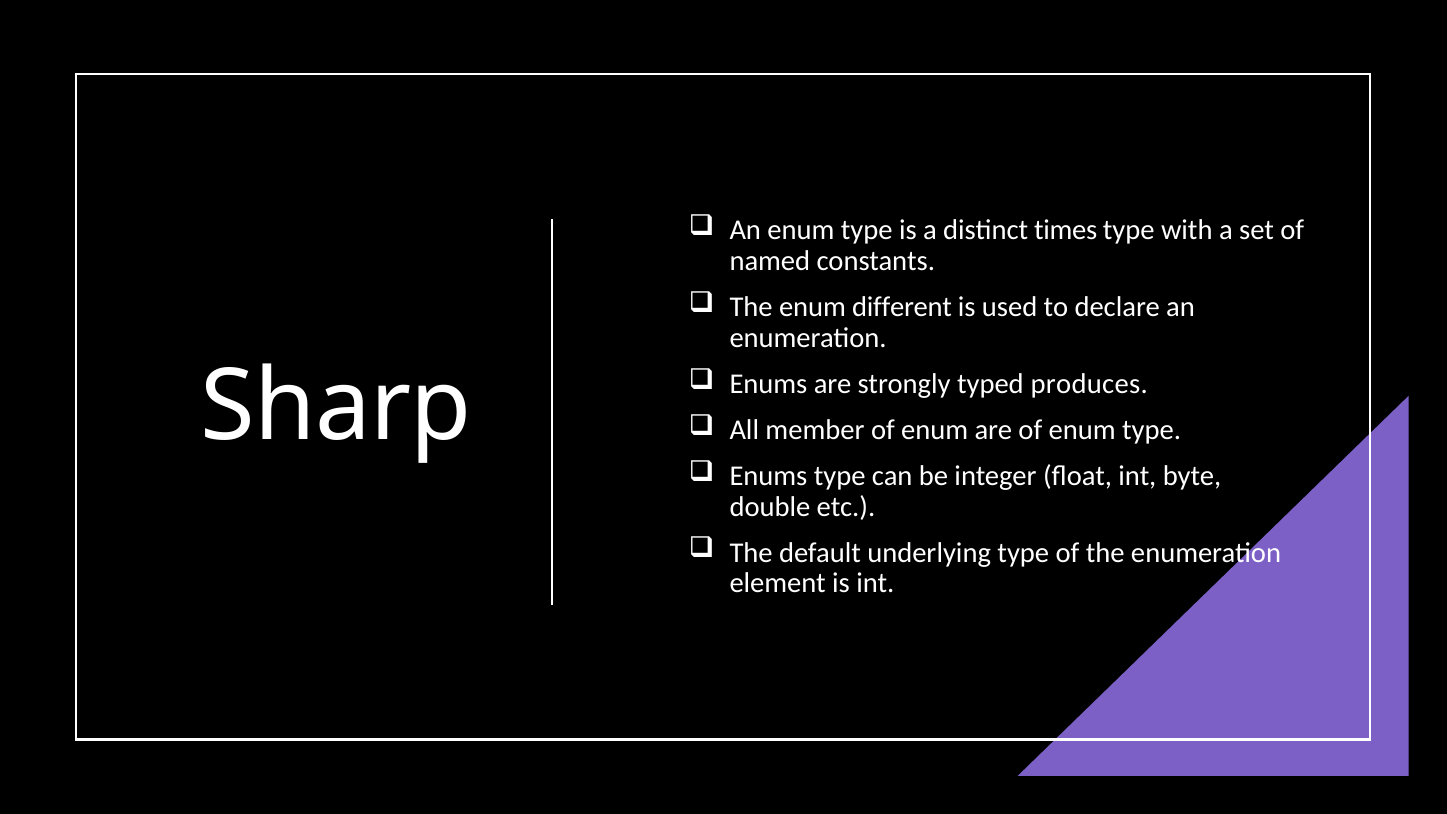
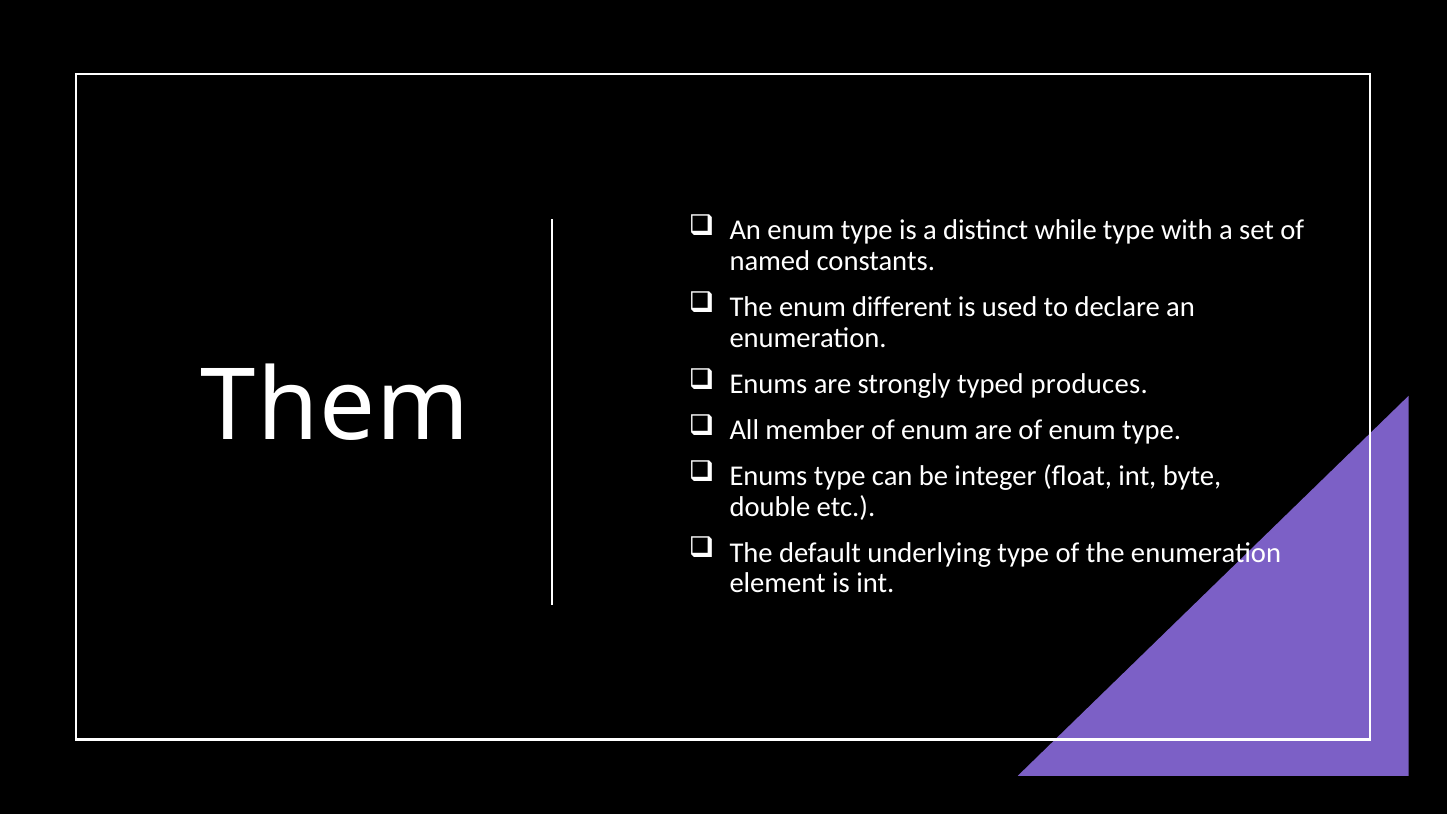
times: times -> while
Sharp: Sharp -> Them
